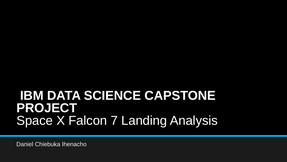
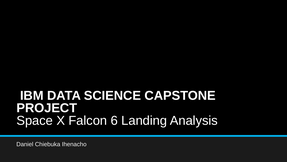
7: 7 -> 6
